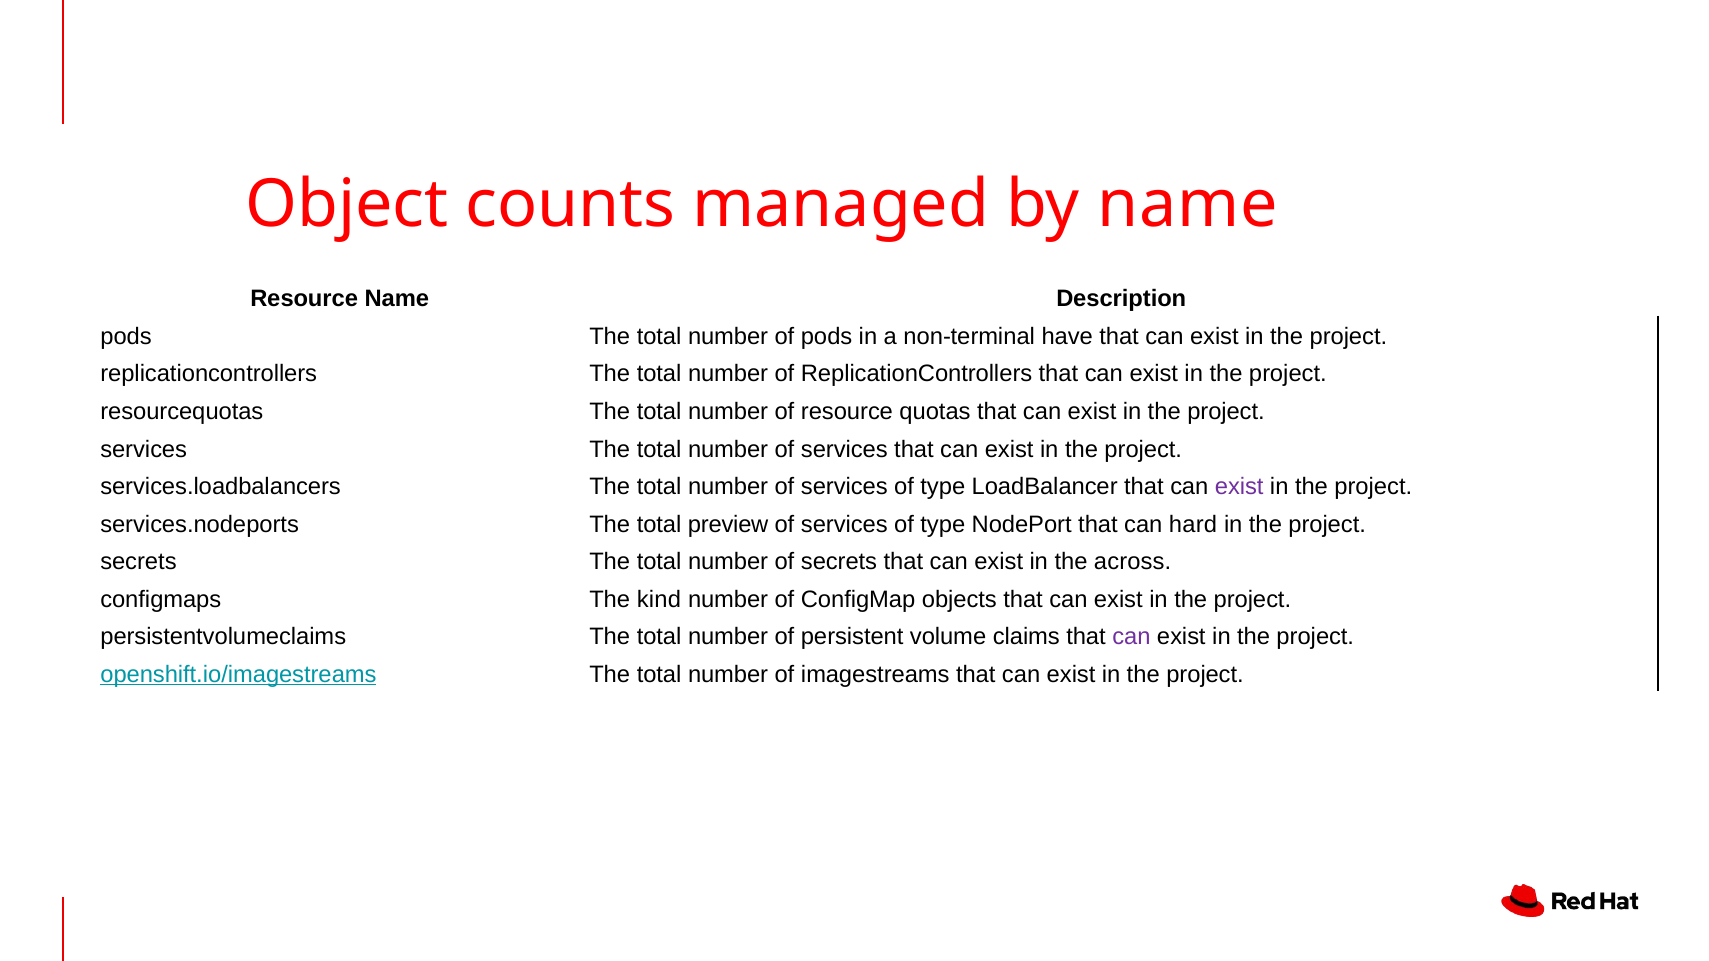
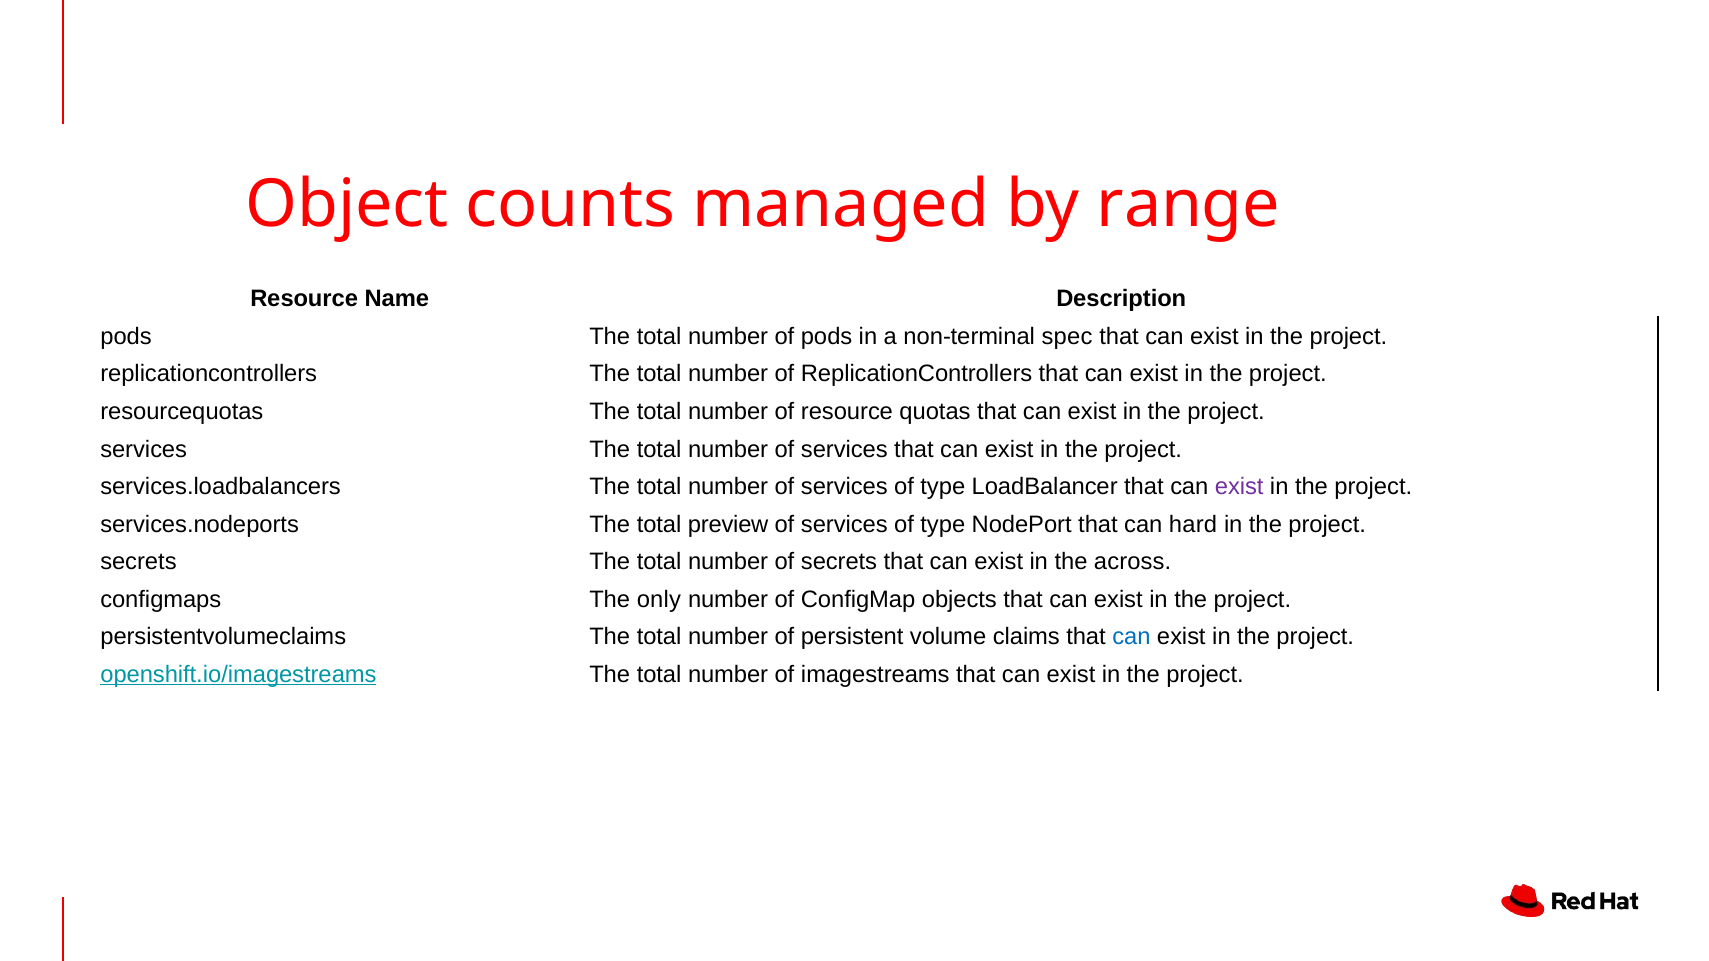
by name: name -> range
have: have -> spec
kind: kind -> only
can at (1131, 637) colour: purple -> blue
